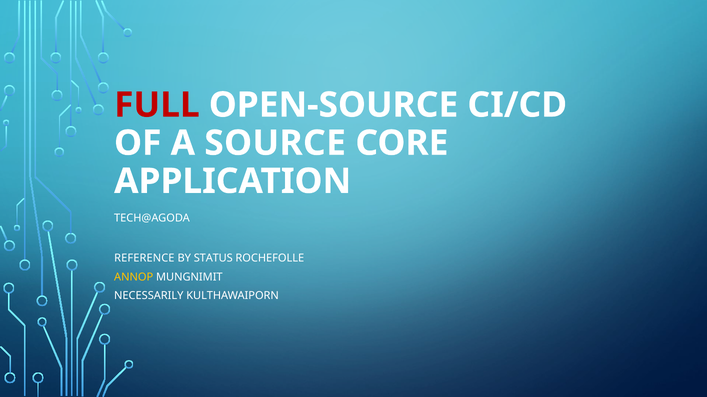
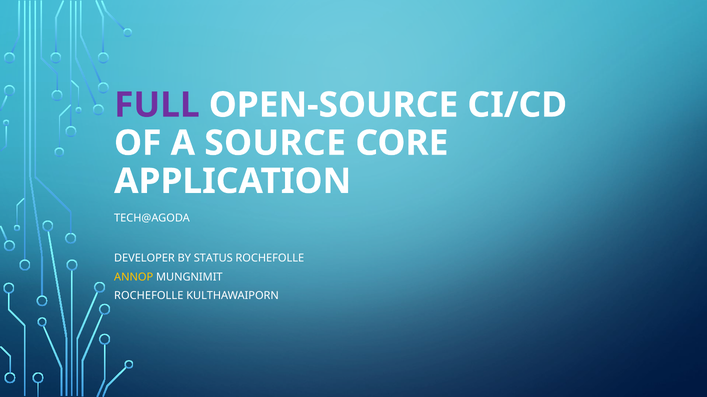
FULL colour: red -> purple
REFERENCE: REFERENCE -> DEVELOPER
NECESSARILY at (149, 296): NECESSARILY -> ROCHEFOLLE
